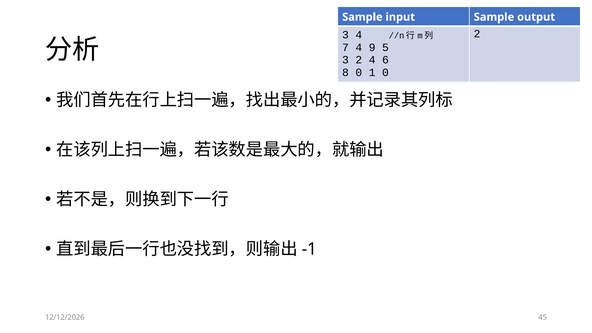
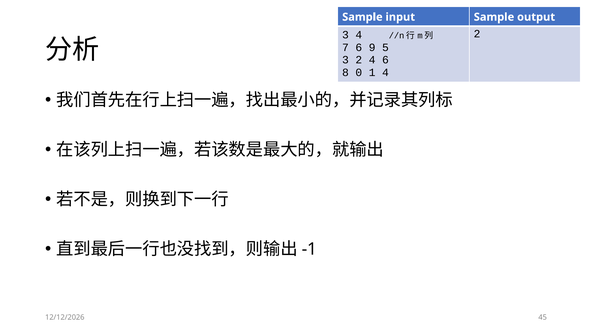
7 4: 4 -> 6
1 0: 0 -> 4
